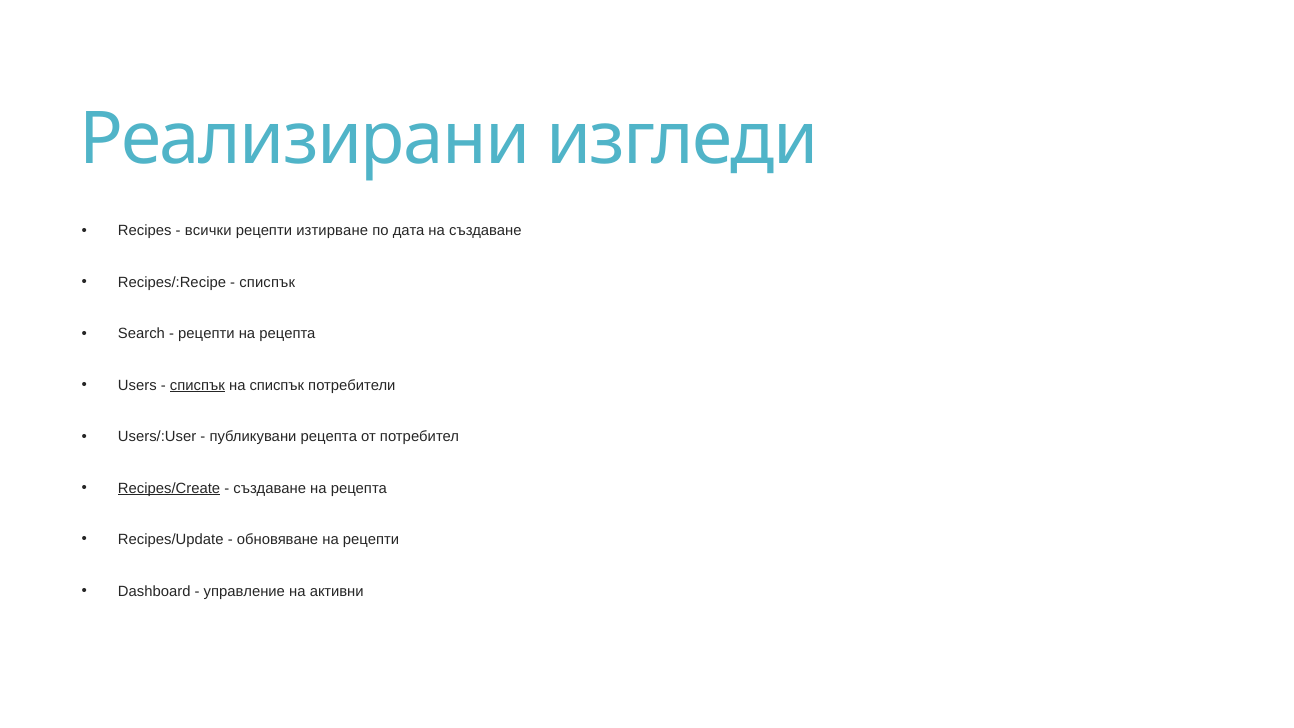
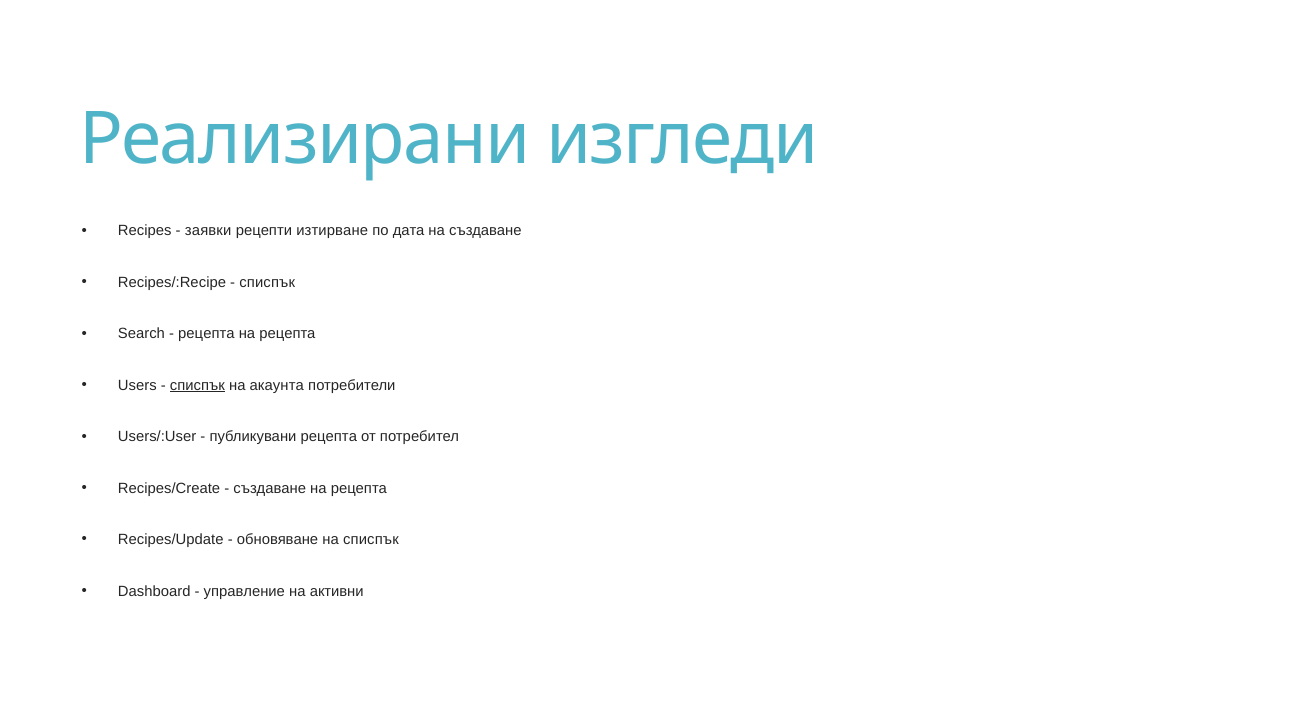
всички: всички -> заявки
рецепти at (206, 334): рецепти -> рецепта
на списпък: списпък -> акаунта
Recipes/Create underline: present -> none
на рецепти: рецепти -> списпък
